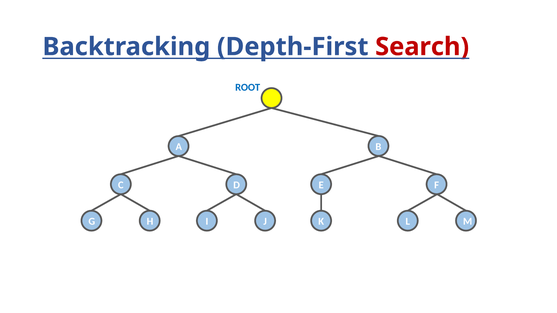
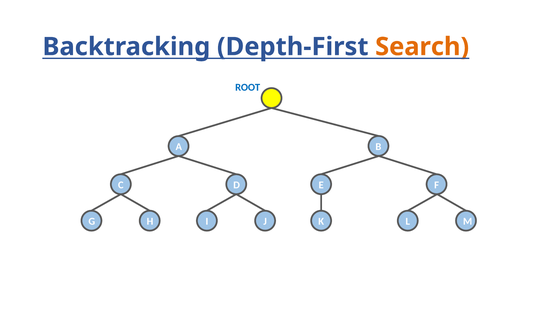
Search colour: red -> orange
